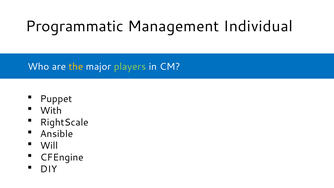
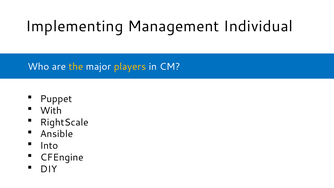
Programmatic: Programmatic -> Implementing
players colour: light green -> yellow
Will: Will -> Into
